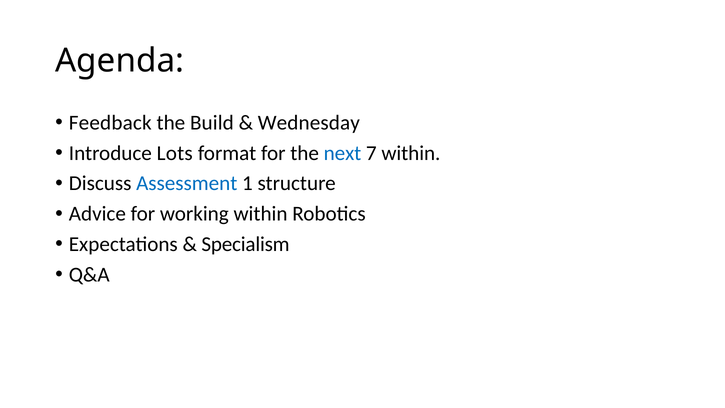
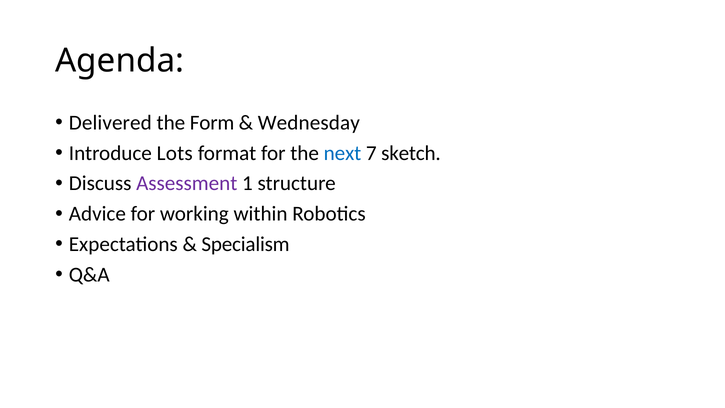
Feedback: Feedback -> Delivered
Build: Build -> Form
7 within: within -> sketch
Assessment colour: blue -> purple
